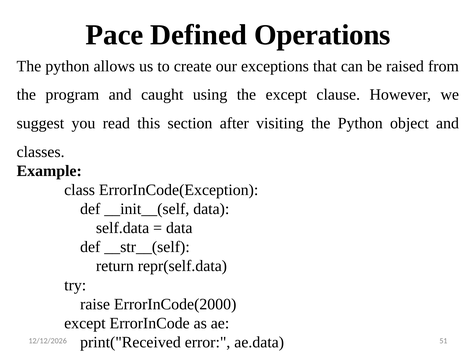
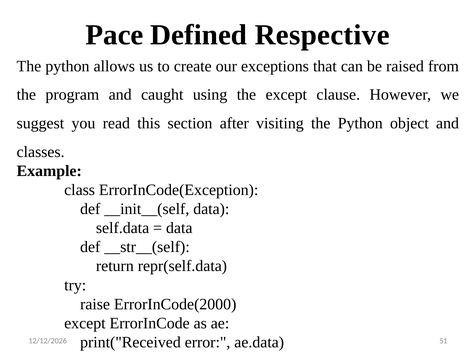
Operations: Operations -> Respective
